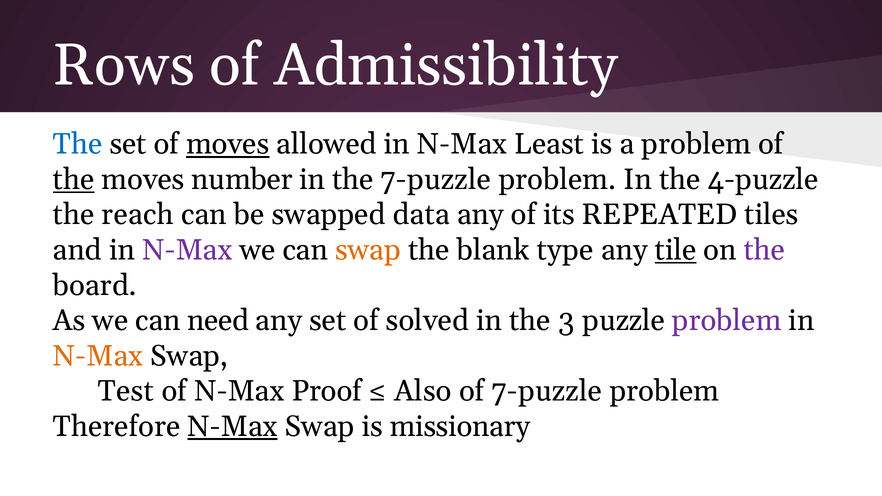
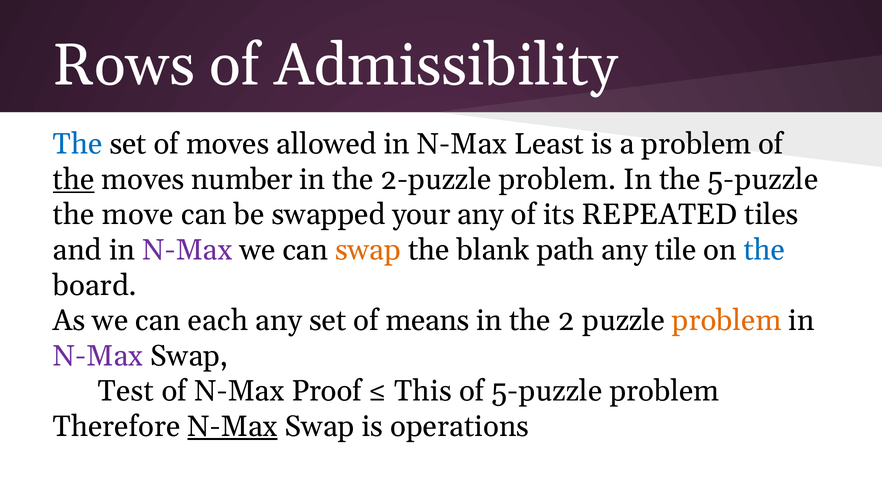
moves at (228, 144) underline: present -> none
the 7-puzzle: 7-puzzle -> 2-puzzle
the 4-puzzle: 4-puzzle -> 5-puzzle
reach: reach -> move
data: data -> your
type: type -> path
tile underline: present -> none
the at (764, 250) colour: purple -> blue
need: need -> each
solved: solved -> means
3: 3 -> 2
problem at (727, 321) colour: purple -> orange
N-Max at (98, 356) colour: orange -> purple
Also: Also -> This
of 7-puzzle: 7-puzzle -> 5-puzzle
missionary: missionary -> operations
